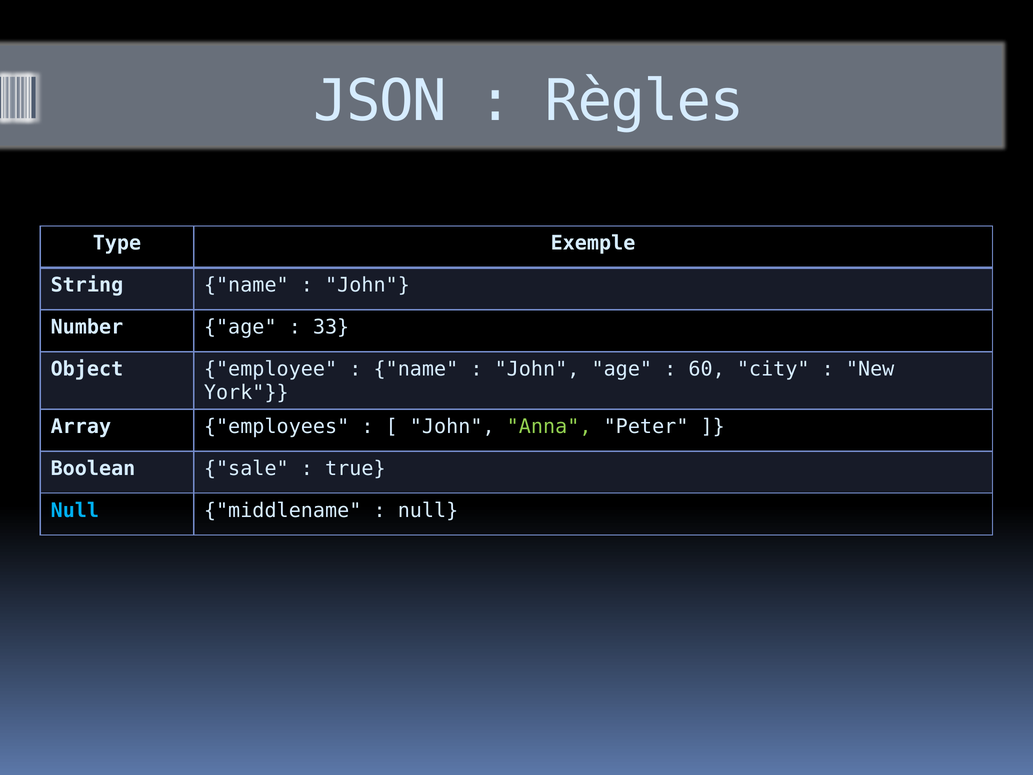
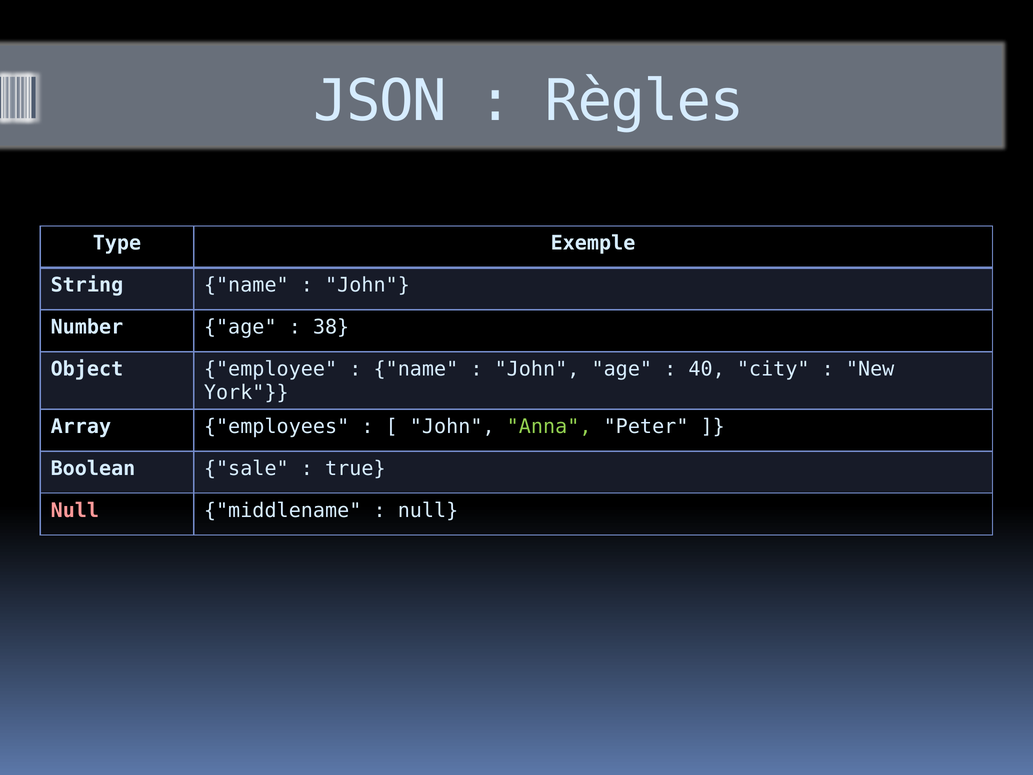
33: 33 -> 38
60: 60 -> 40
Null at (75, 510) colour: light blue -> pink
